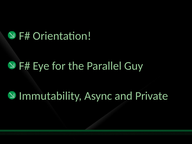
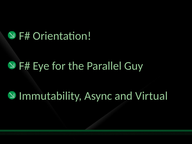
Private: Private -> Virtual
